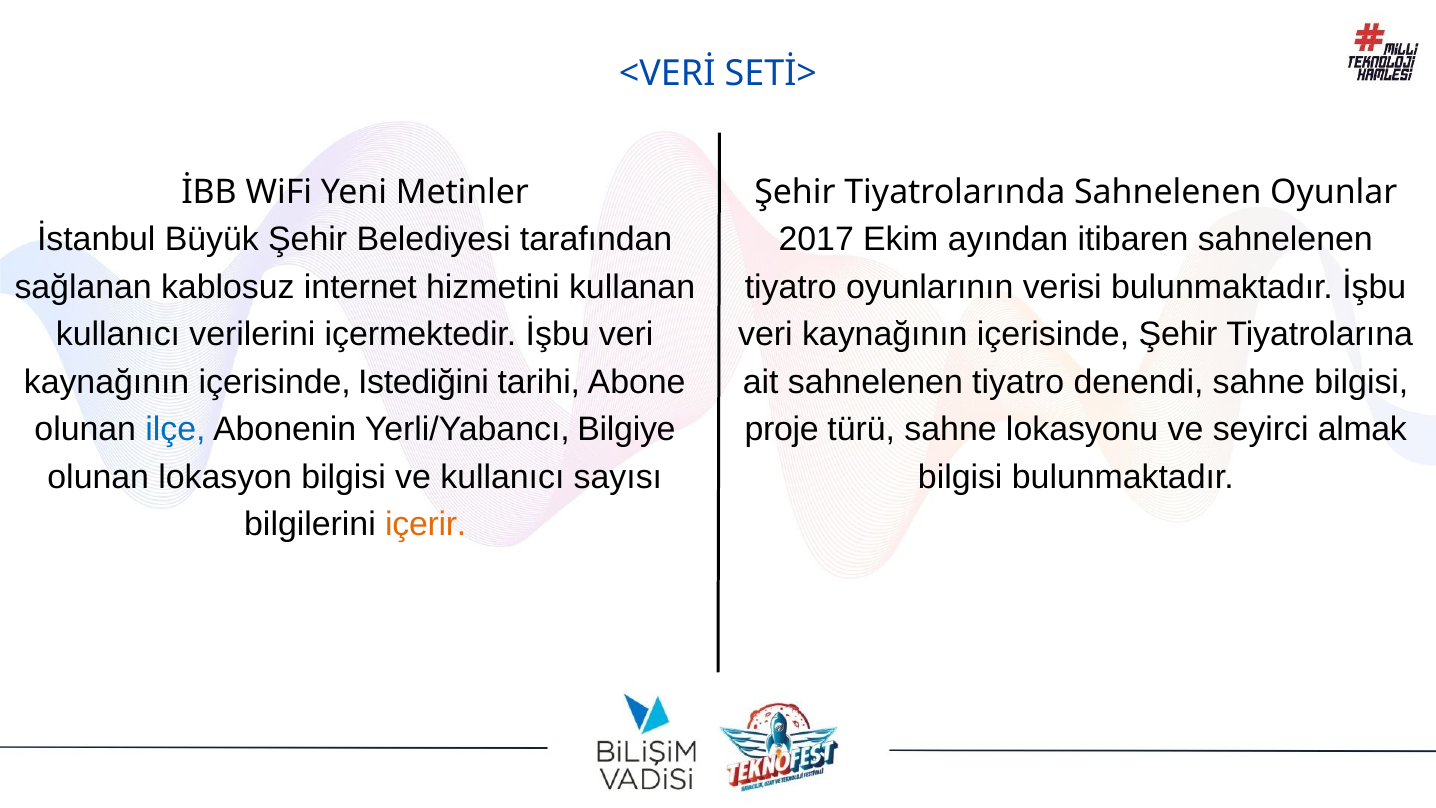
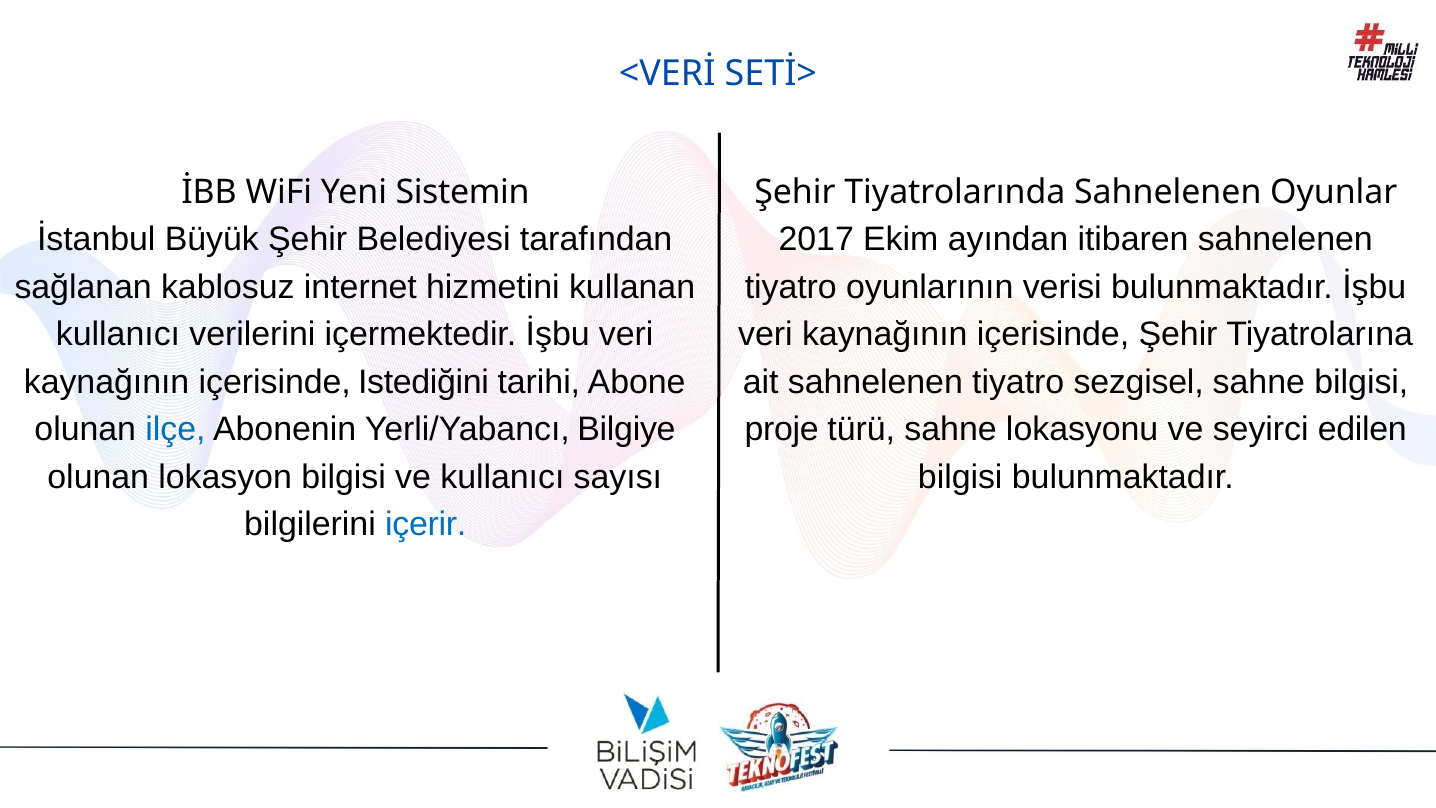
Metinler: Metinler -> Sistemin
denendi: denendi -> sezgisel
almak: almak -> edilen
içerir colour: orange -> blue
